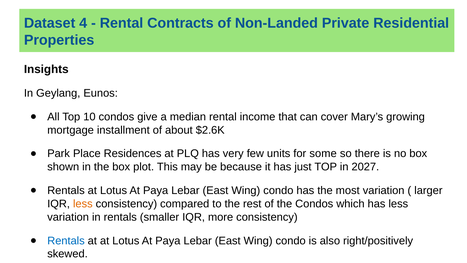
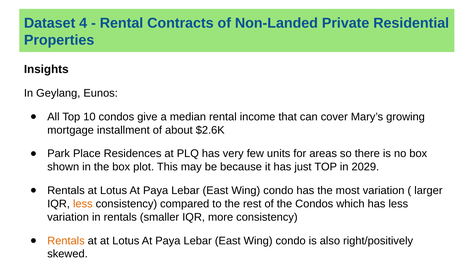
some: some -> areas
2027: 2027 -> 2029
Rentals at (66, 240) colour: blue -> orange
